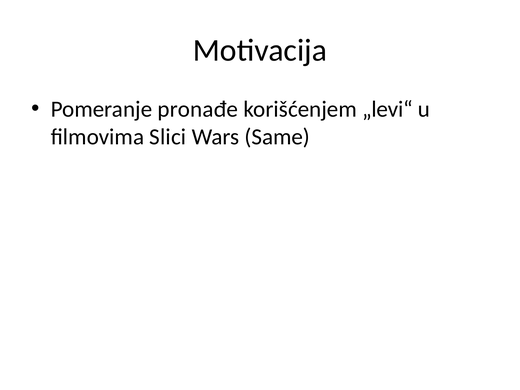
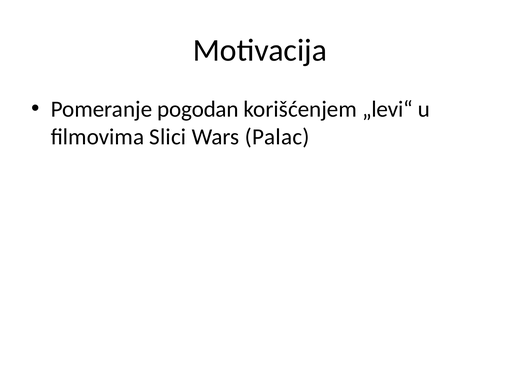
pronađe: pronađe -> pogodan
Same: Same -> Palac
